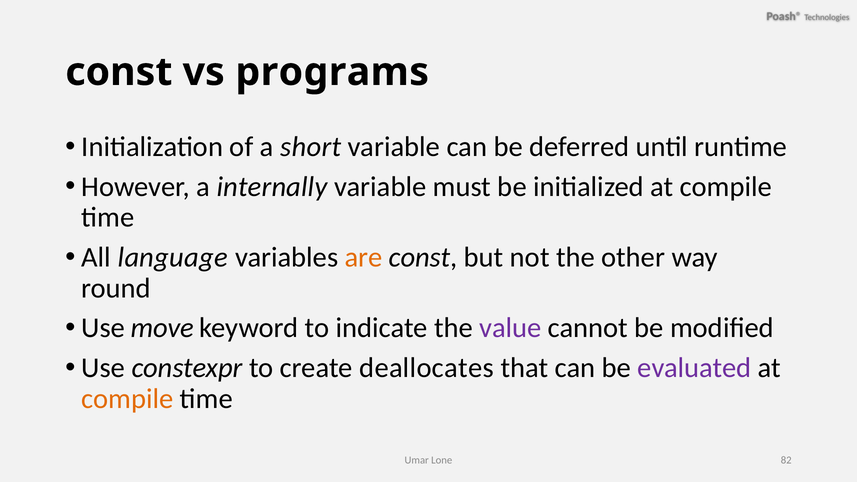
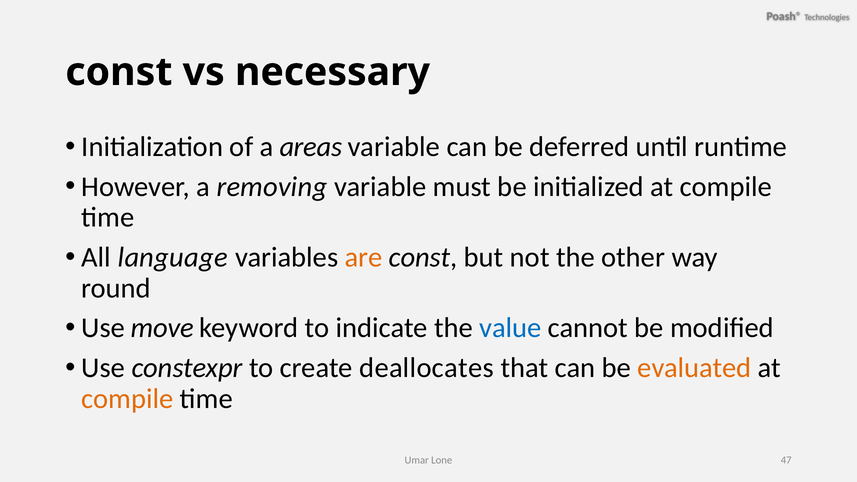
programs: programs -> necessary
short: short -> areas
internally: internally -> removing
value colour: purple -> blue
evaluated colour: purple -> orange
82: 82 -> 47
